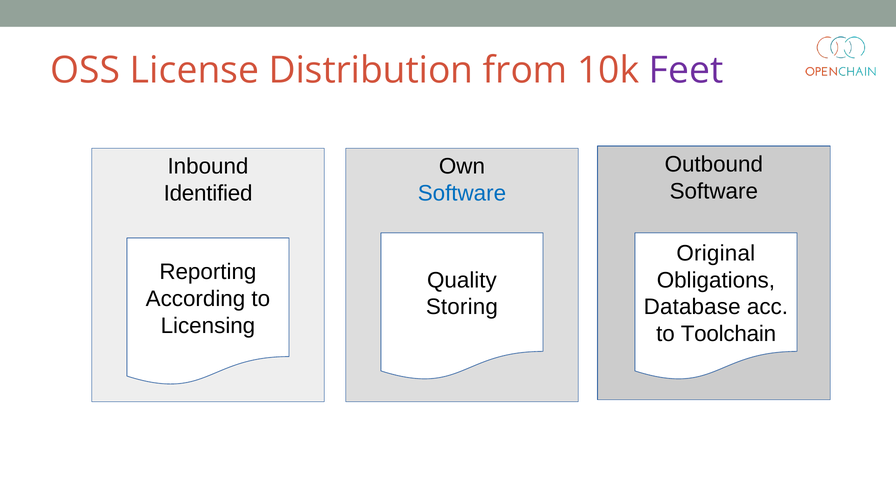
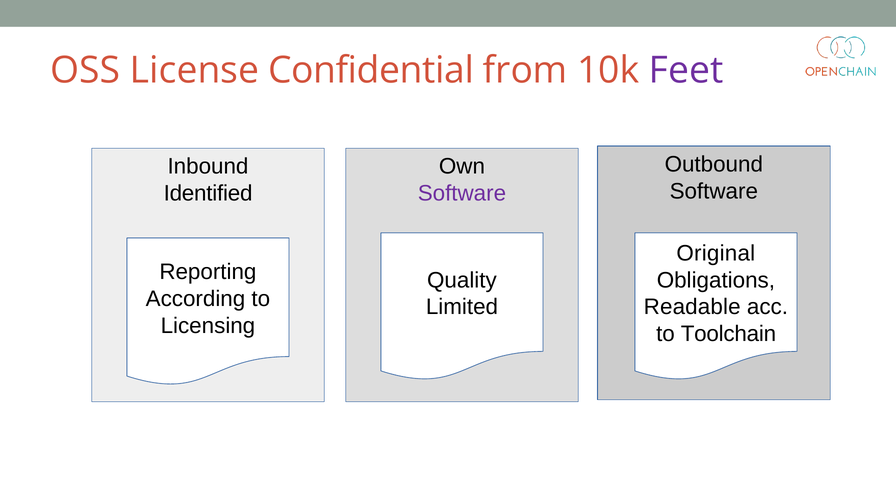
Distribution: Distribution -> Confidential
Software at (462, 193) colour: blue -> purple
Storing: Storing -> Limited
Database: Database -> Readable
